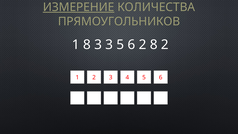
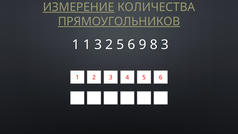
ПРЯМОУГОЛЬНИКОВ underline: none -> present
1 8: 8 -> 1
3 3: 3 -> 2
6 2: 2 -> 9
8 2: 2 -> 3
